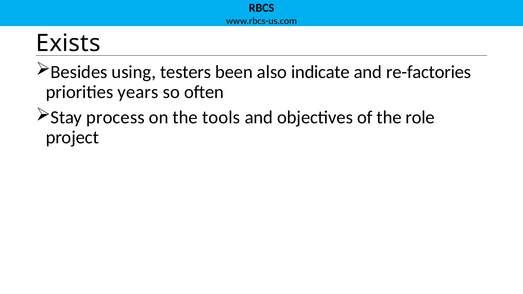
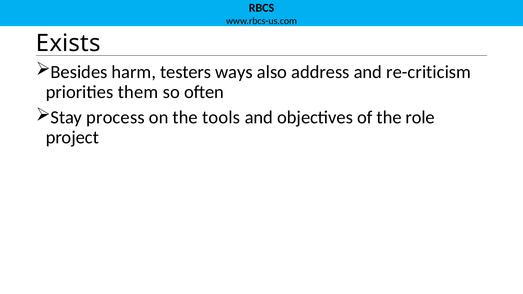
using: using -> harm
been: been -> ways
indicate: indicate -> address
re-factories: re-factories -> re-criticism
years: years -> them
